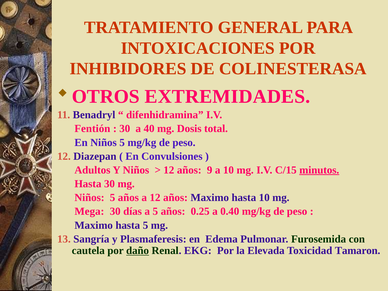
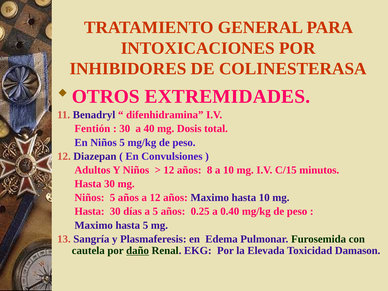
9: 9 -> 8
minutos underline: present -> none
Mega at (89, 211): Mega -> Hasta
Tamaron: Tamaron -> Damason
